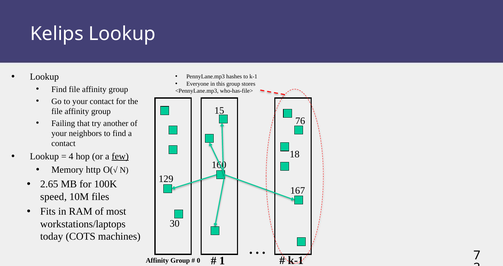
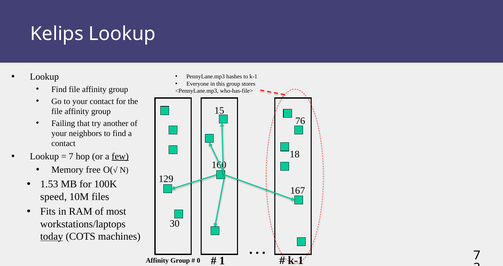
4 at (71, 156): 4 -> 7
http: http -> free
2.65: 2.65 -> 1.53
today underline: none -> present
